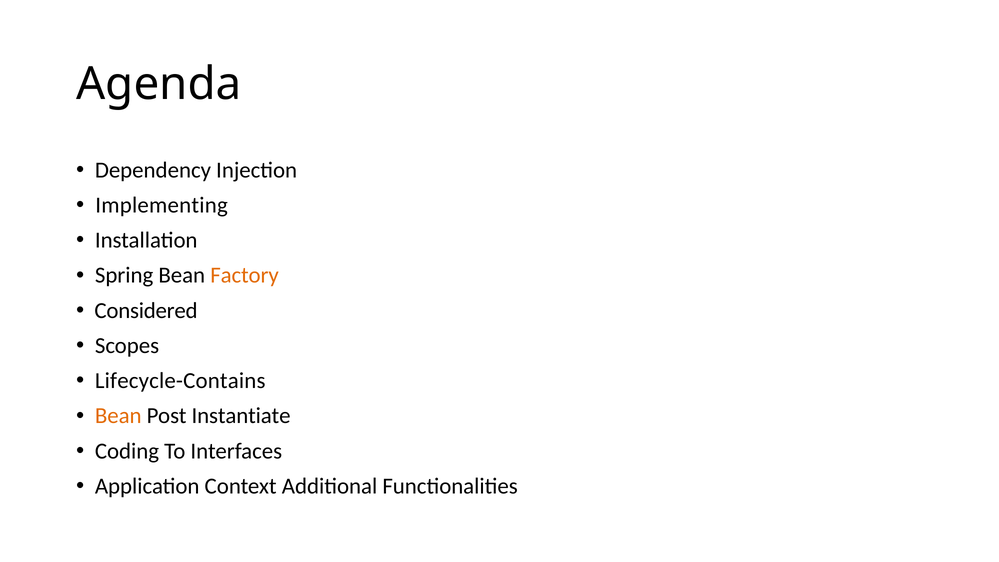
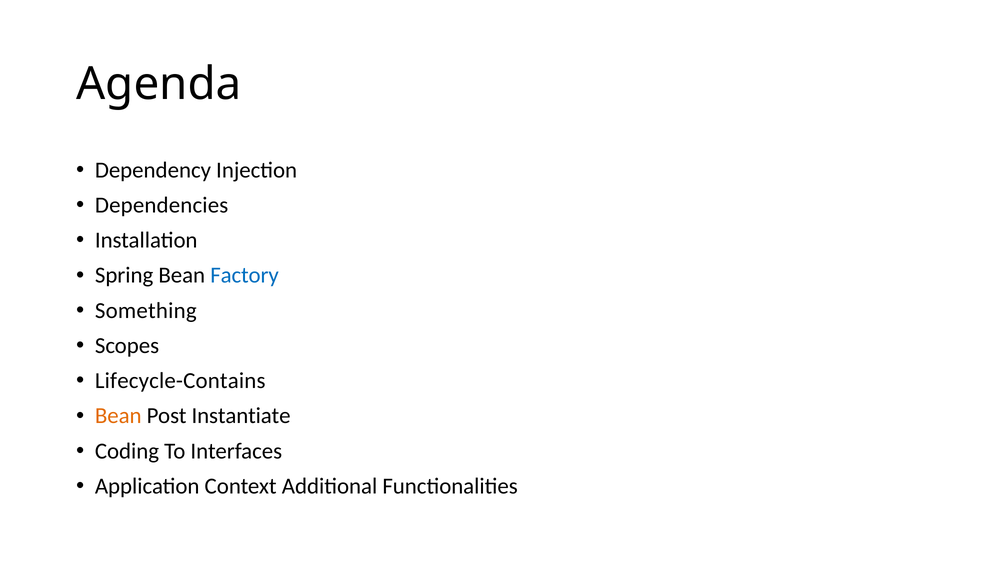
Implementing: Implementing -> Dependencies
Factory colour: orange -> blue
Considered: Considered -> Something
